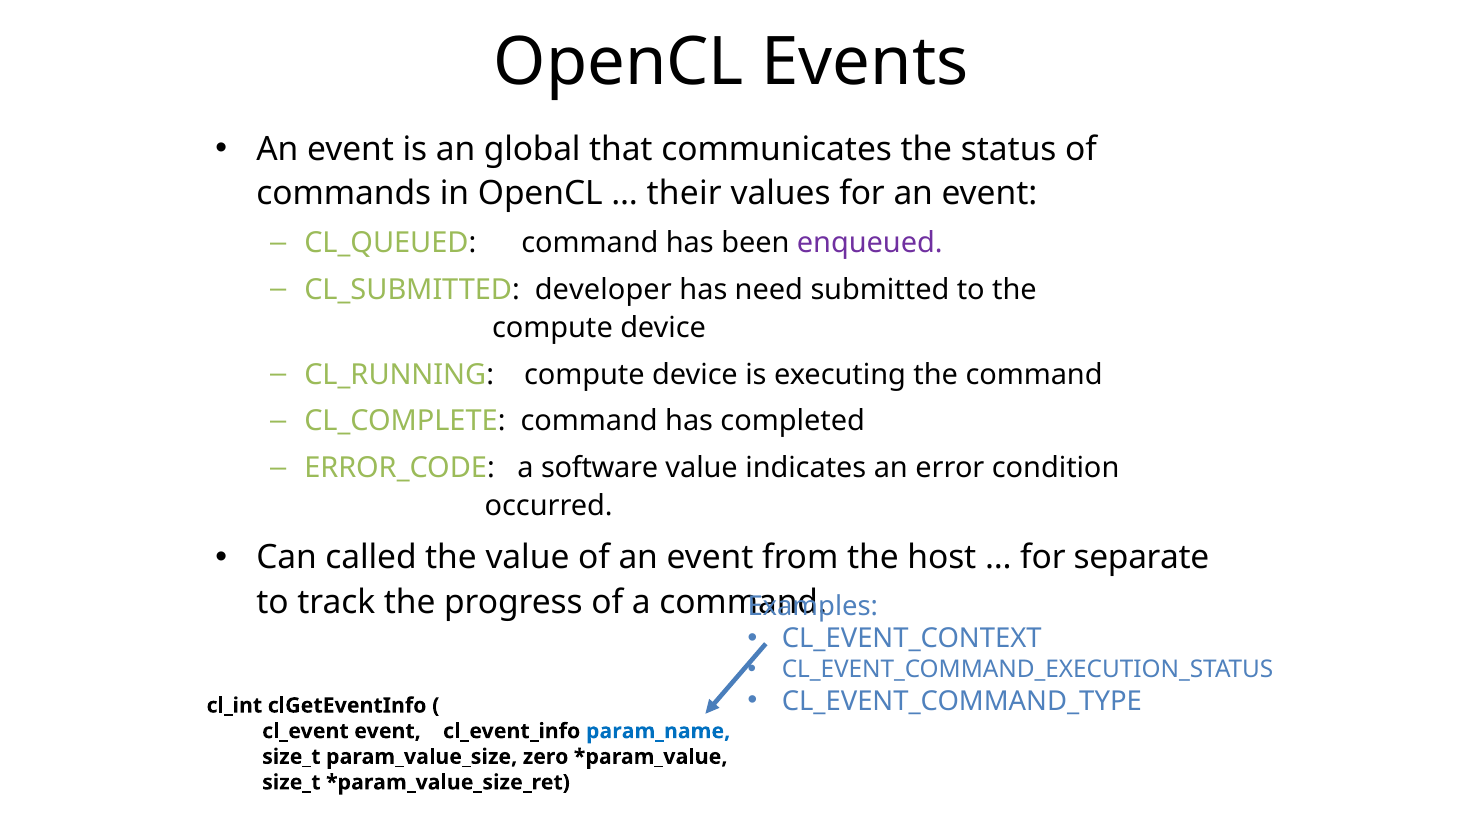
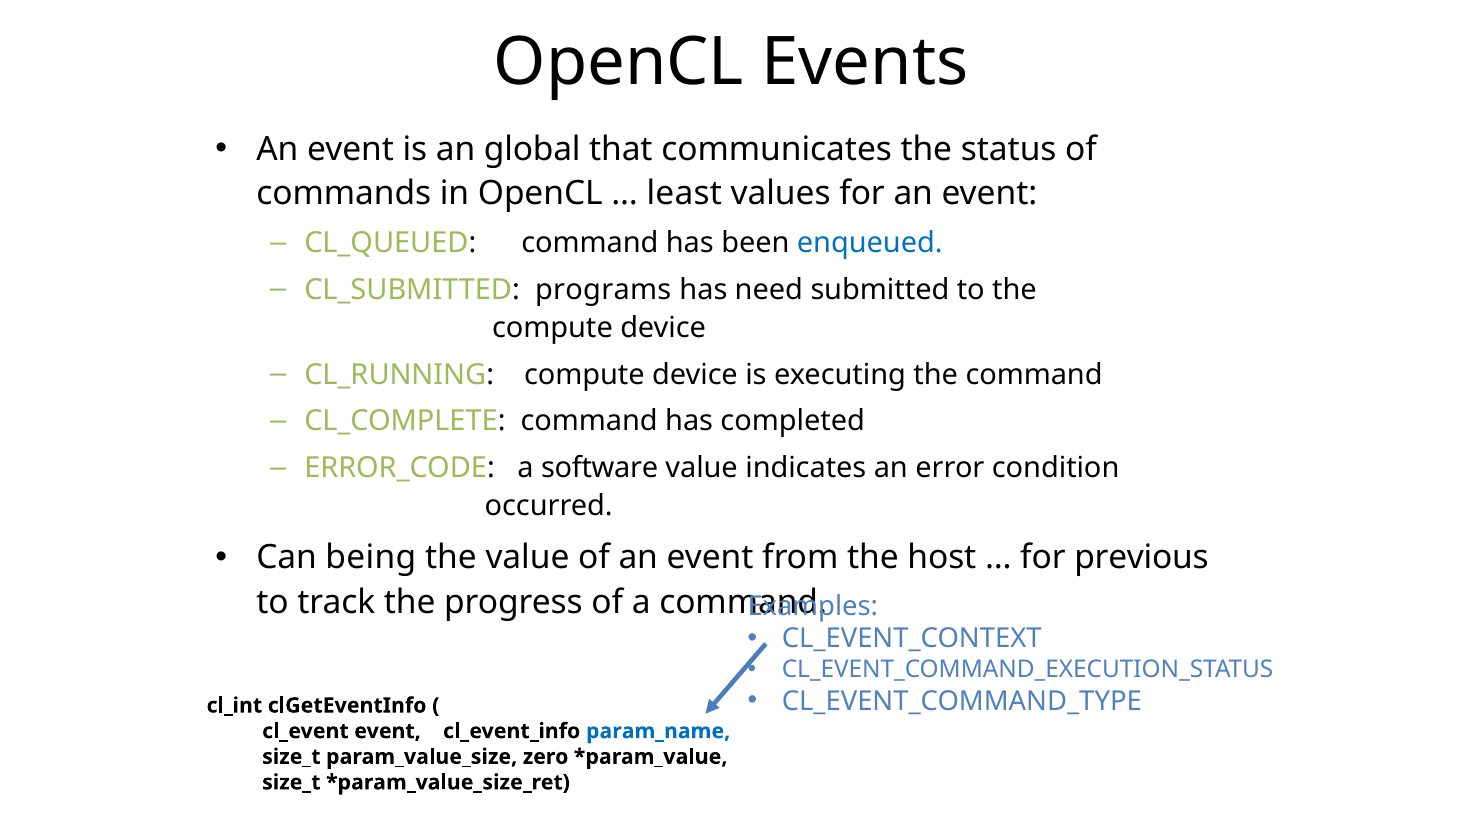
their: their -> least
enqueued colour: purple -> blue
developer: developer -> programs
called: called -> being
separate: separate -> previous
